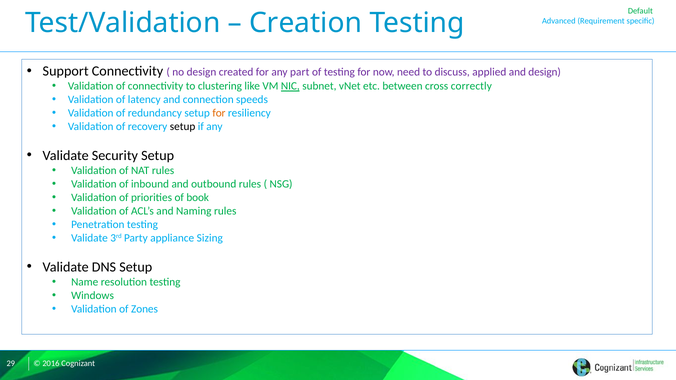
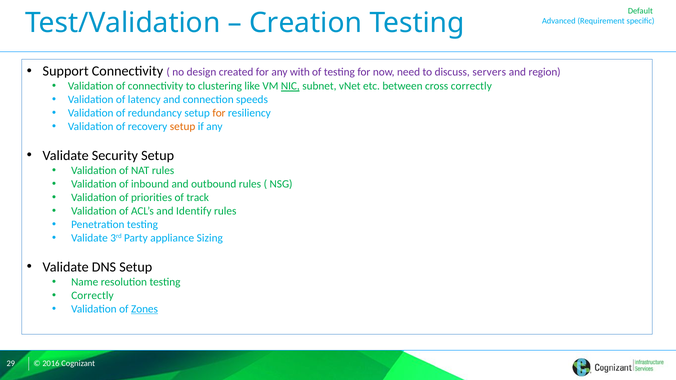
part: part -> with
applied: applied -> servers
and design: design -> region
setup at (183, 127) colour: black -> orange
book: book -> track
Naming: Naming -> Identify
Windows at (93, 296): Windows -> Correctly
Zones underline: none -> present
